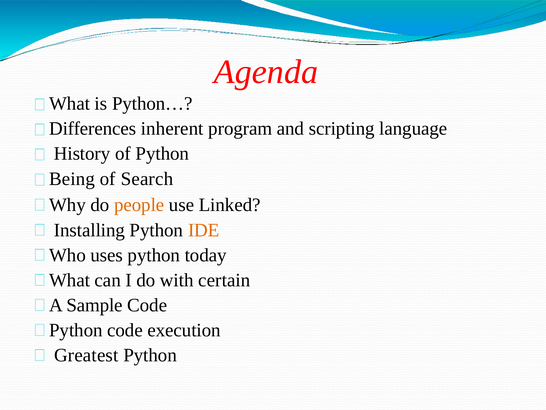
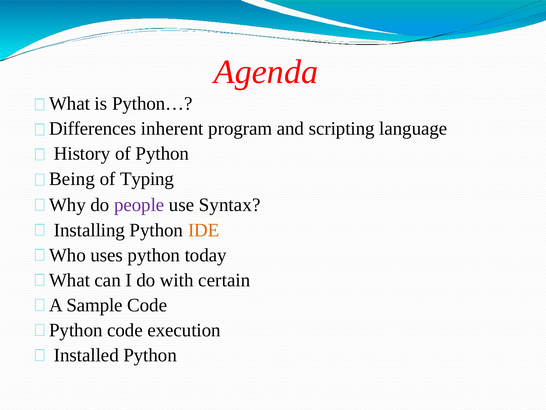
Search: Search -> Typing
people colour: orange -> purple
Linked: Linked -> Syntax
Greatest: Greatest -> Installed
